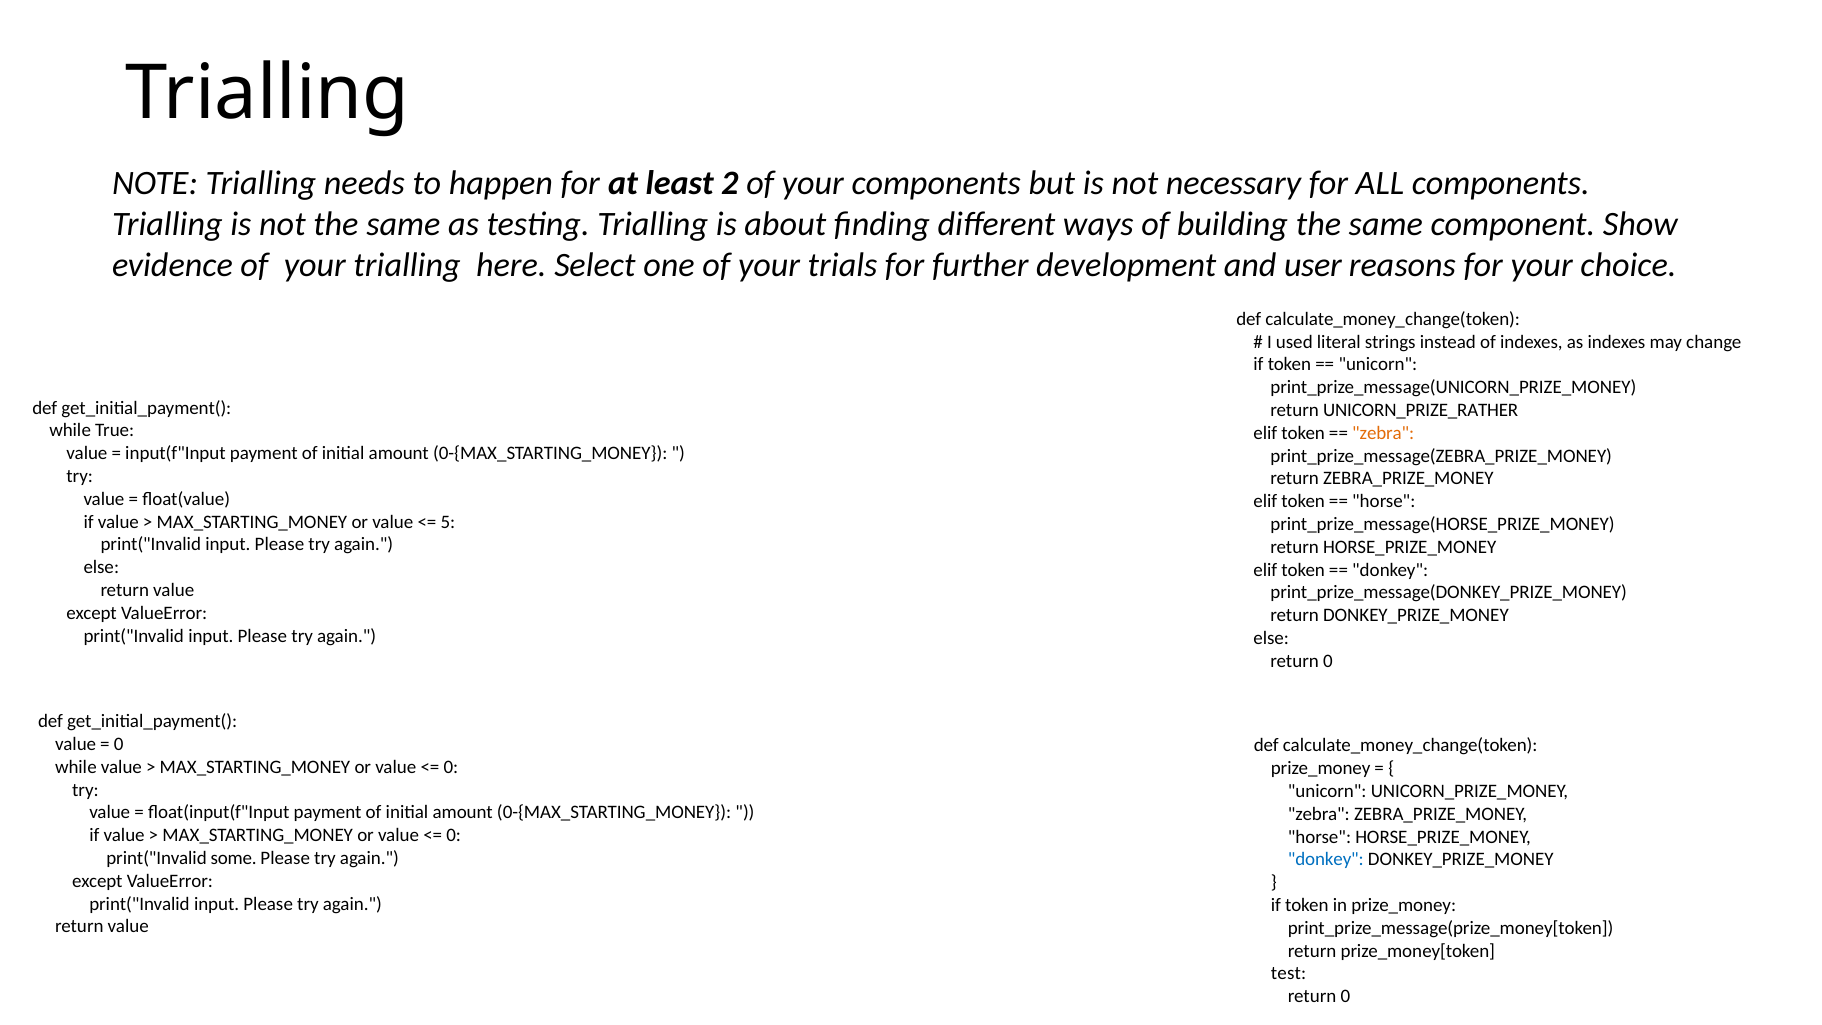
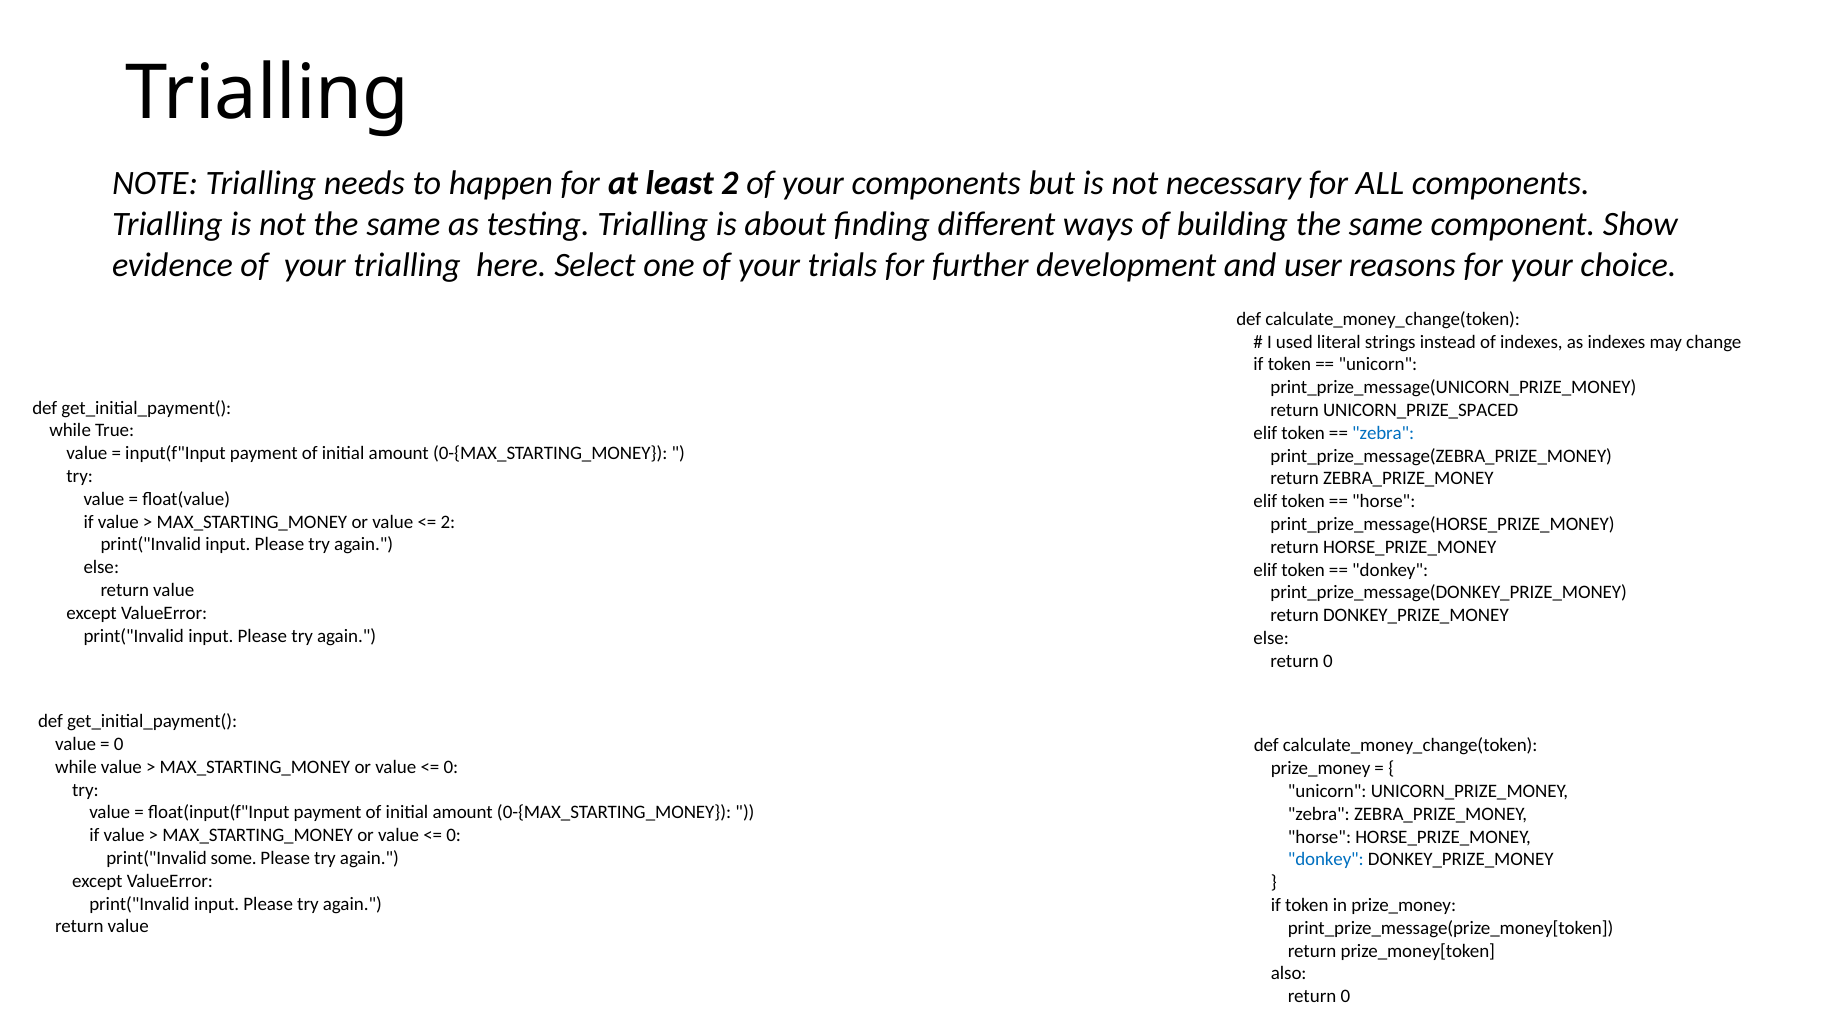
UNICORN_PRIZE_RATHER: UNICORN_PRIZE_RATHER -> UNICORN_PRIZE_SPACED
zebra at (1383, 433) colour: orange -> blue
5 at (448, 522): 5 -> 2
test: test -> also
